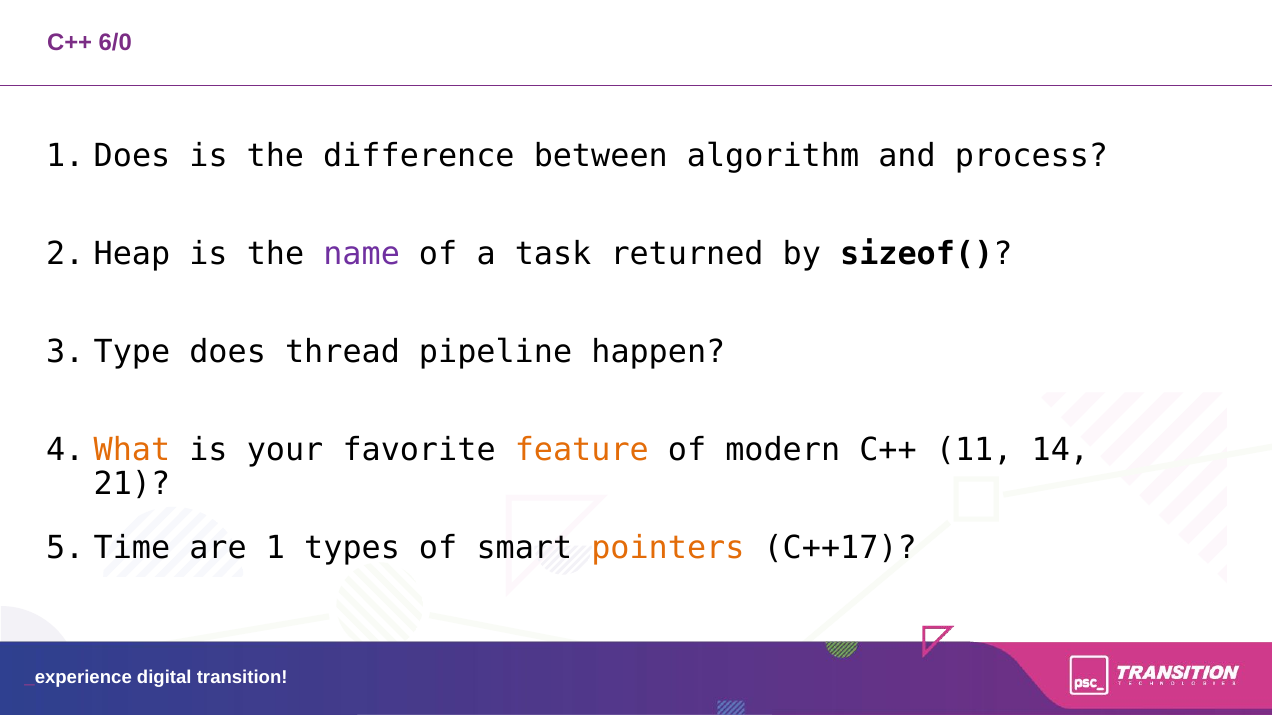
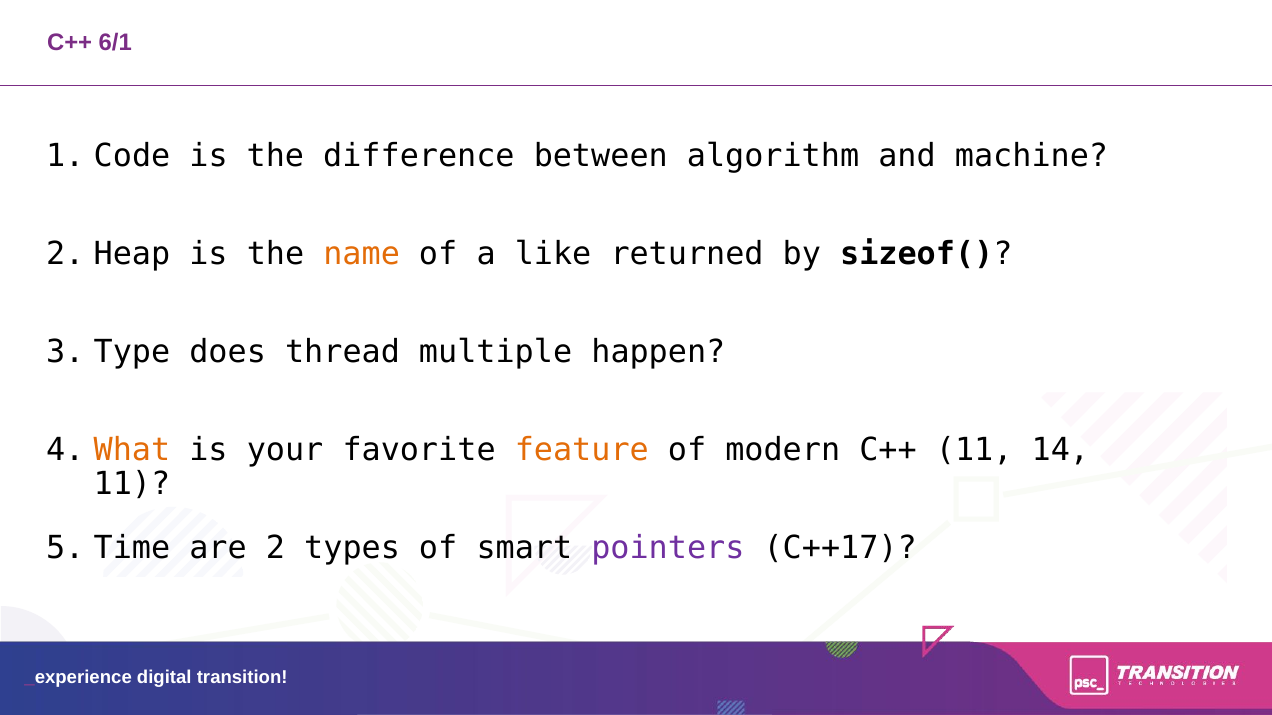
6/0: 6/0 -> 6/1
Does at (132, 156): Does -> Code
process: process -> machine
name colour: purple -> orange
task: task -> like
pipeline: pipeline -> multiple
21 at (132, 485): 21 -> 11
are 1: 1 -> 2
pointers colour: orange -> purple
